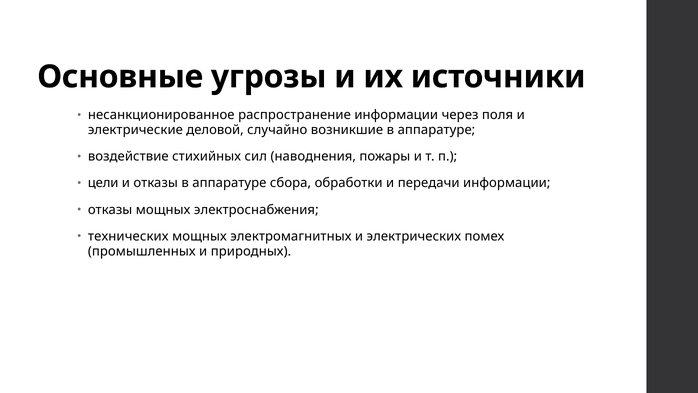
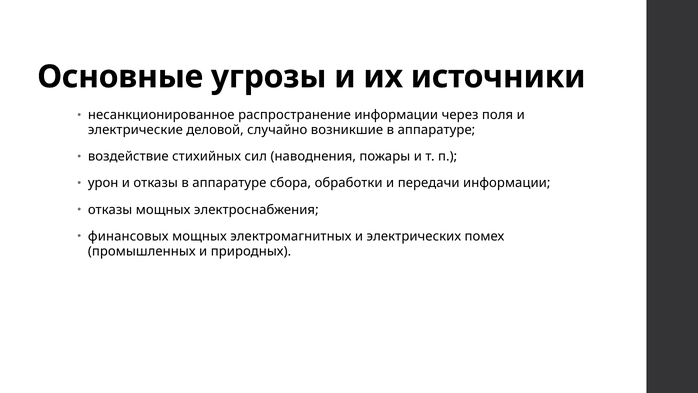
цели: цели -> урон
технических: технических -> финансовых
